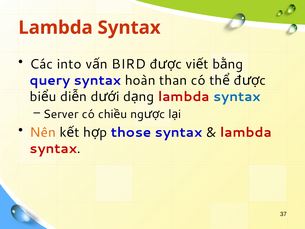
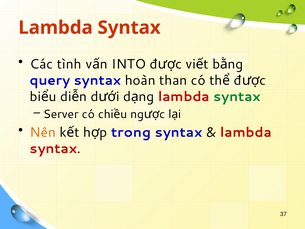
into: into -> tình
BIRD: BIRD -> INTO
syntax at (237, 97) colour: blue -> green
those: those -> trong
